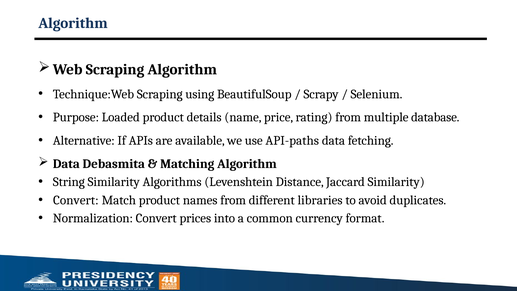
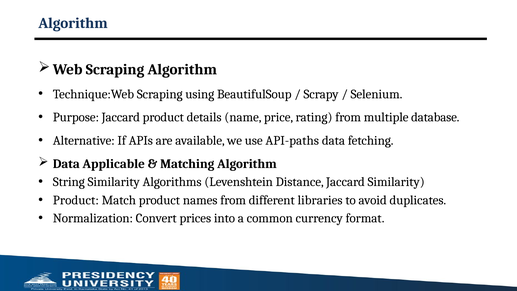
Purpose Loaded: Loaded -> Jaccard
Debasmita: Debasmita -> Applicable
Convert at (76, 200): Convert -> Product
